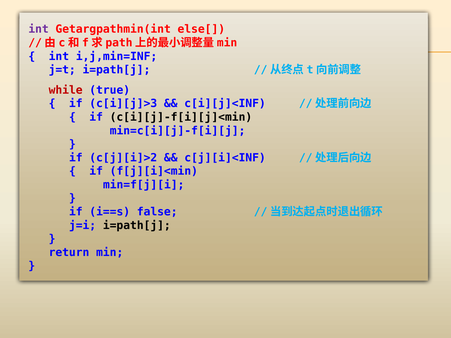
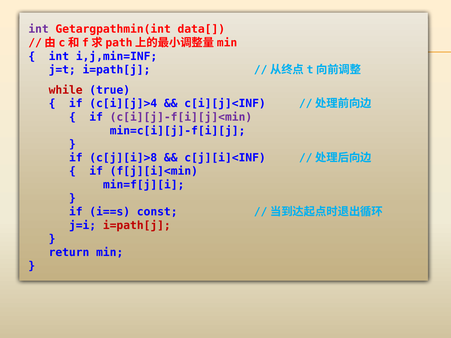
else[: else[ -> data[
c[i][j]>3: c[i][j]>3 -> c[i][j]>4
c[i][j]-f[i][j]<min colour: black -> purple
c[j][i]>2: c[j][i]>2 -> c[j][i]>8
false: false -> const
i=path[j at (137, 225) colour: black -> red
